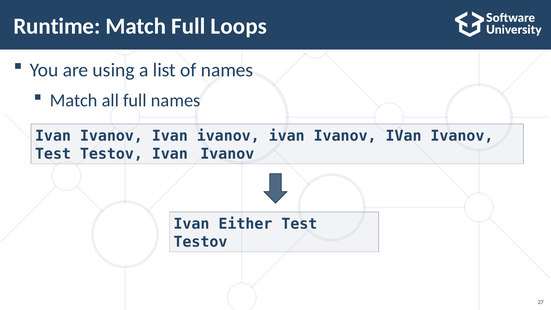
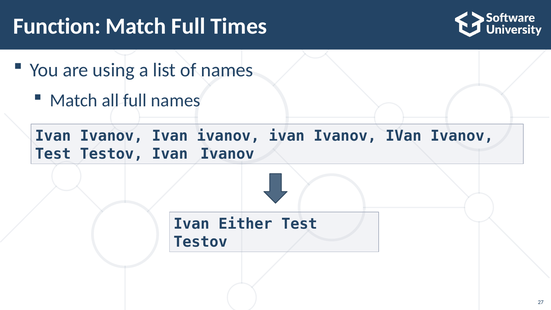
Runtime: Runtime -> Function
Loops: Loops -> Times
